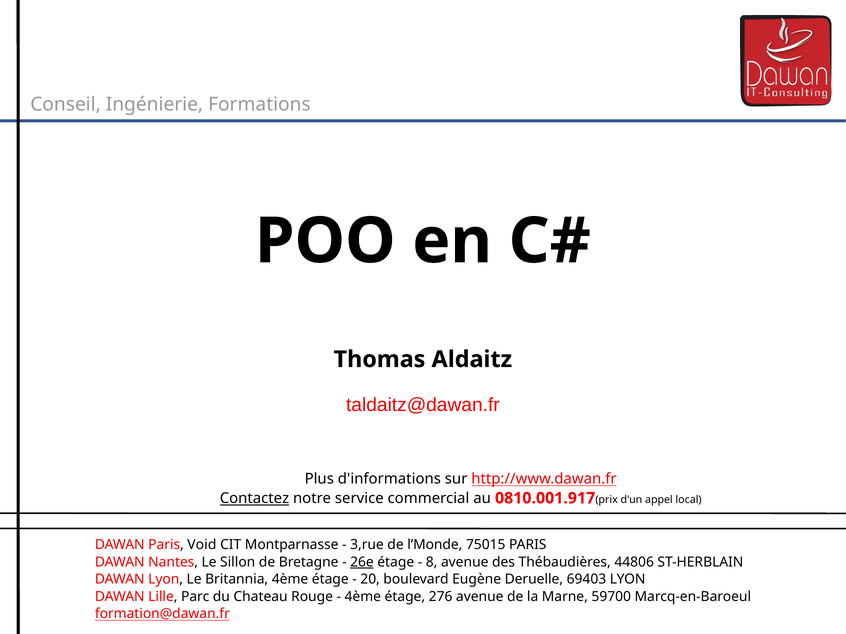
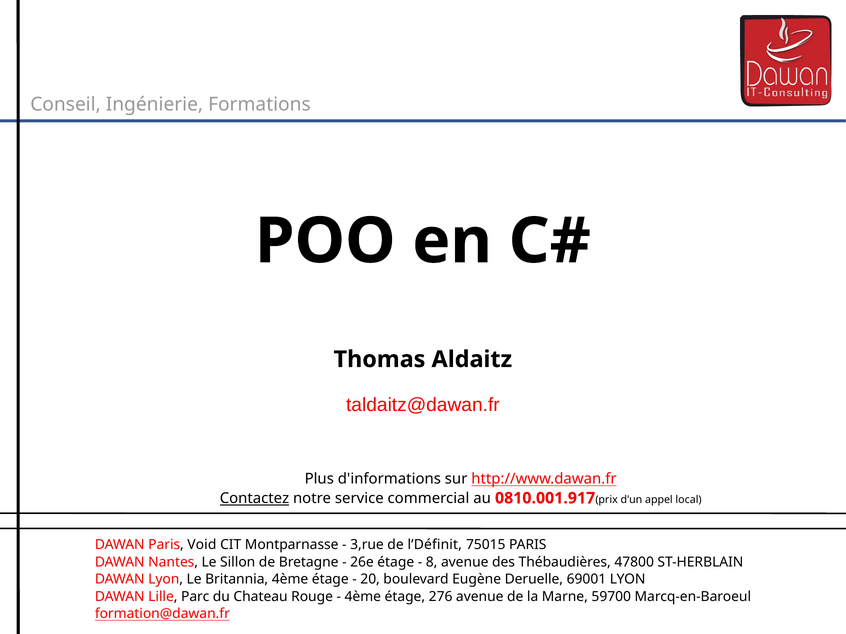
l’Monde: l’Monde -> l’Définit
26e underline: present -> none
44806: 44806 -> 47800
69403: 69403 -> 69001
